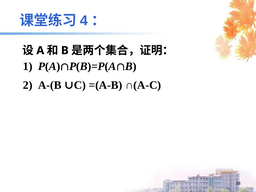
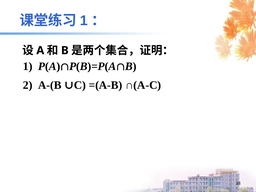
4 at (84, 21): 4 -> 1
